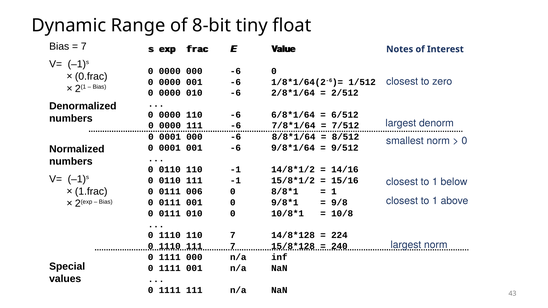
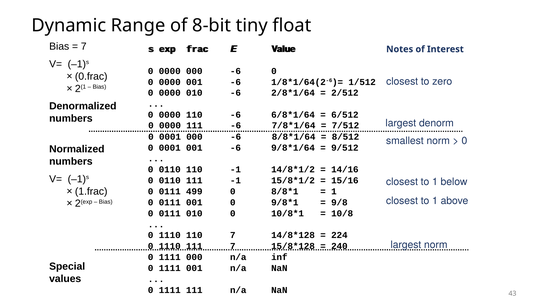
006: 006 -> 499
